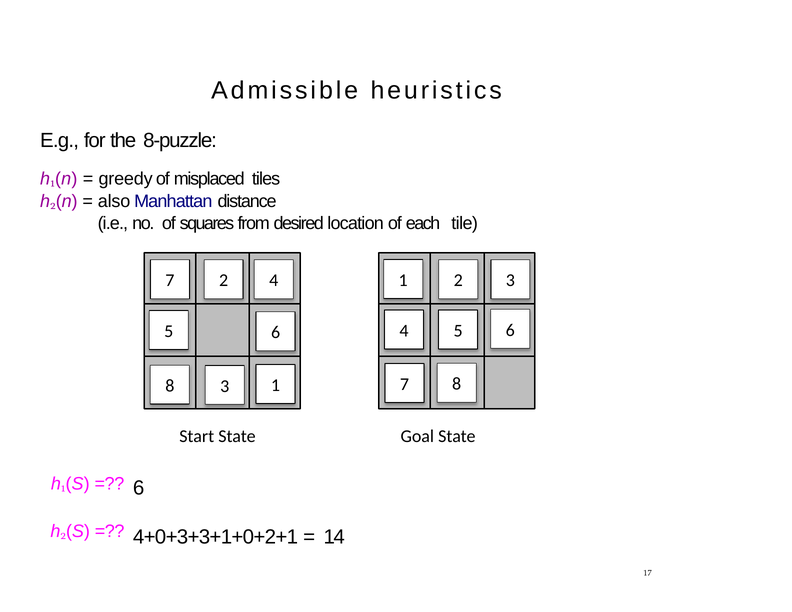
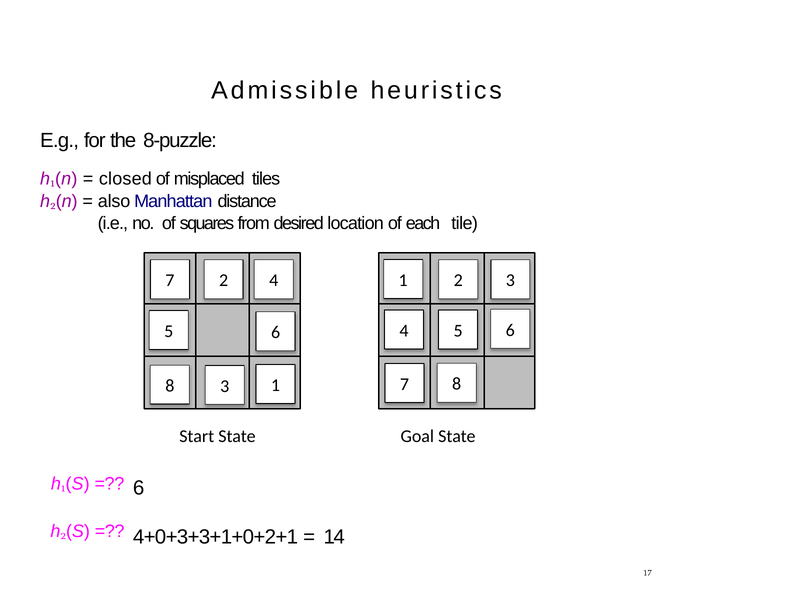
greedy: greedy -> closed
